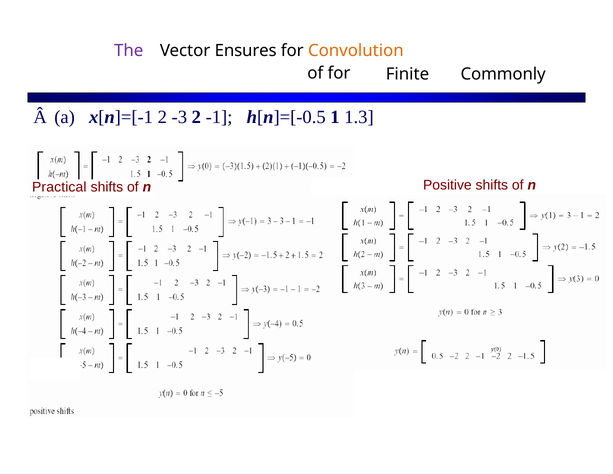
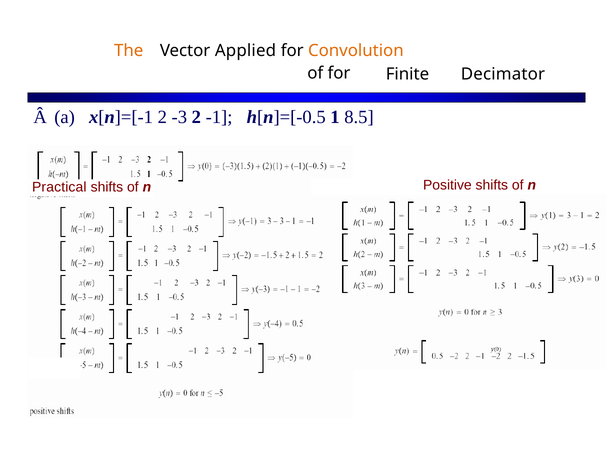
The colour: purple -> orange
Ensures: Ensures -> Applied
Commonly: Commonly -> Decimator
1.3: 1.3 -> 8.5
